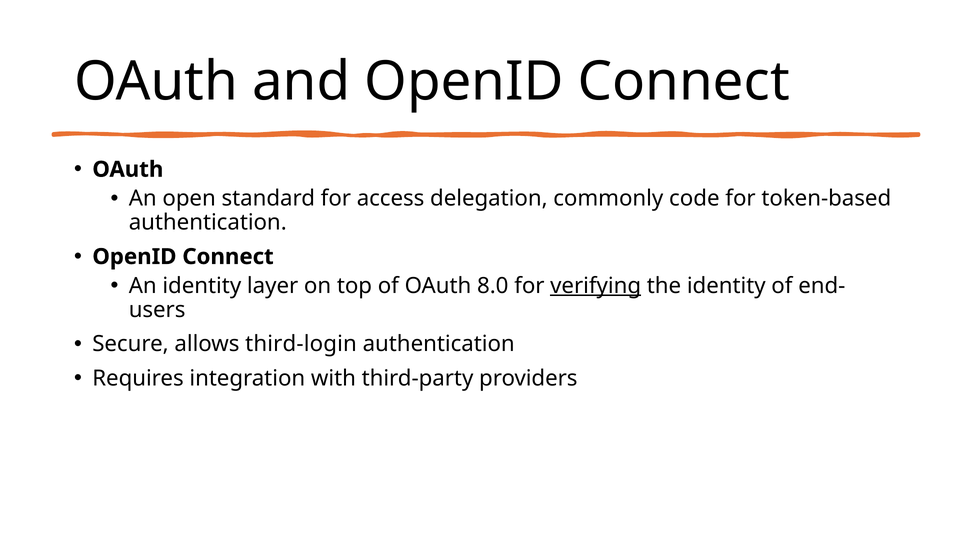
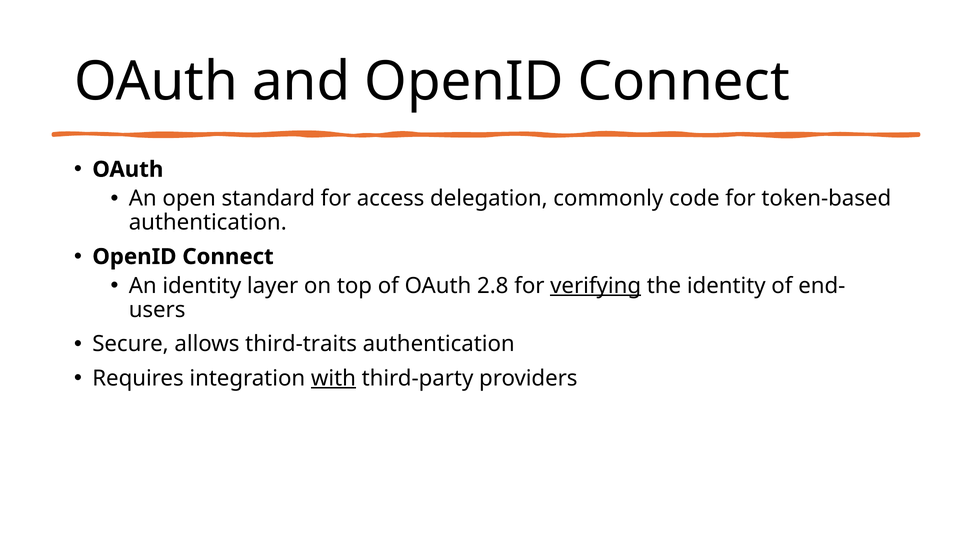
8.0: 8.0 -> 2.8
third-login: third-login -> third-traits
with underline: none -> present
